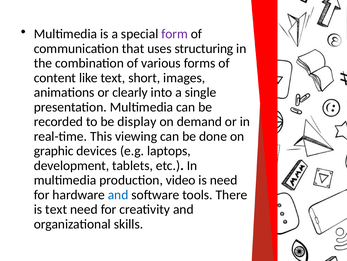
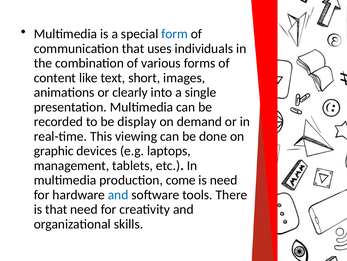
form colour: purple -> blue
structuring: structuring -> individuals
development: development -> management
video: video -> come
is text: text -> that
